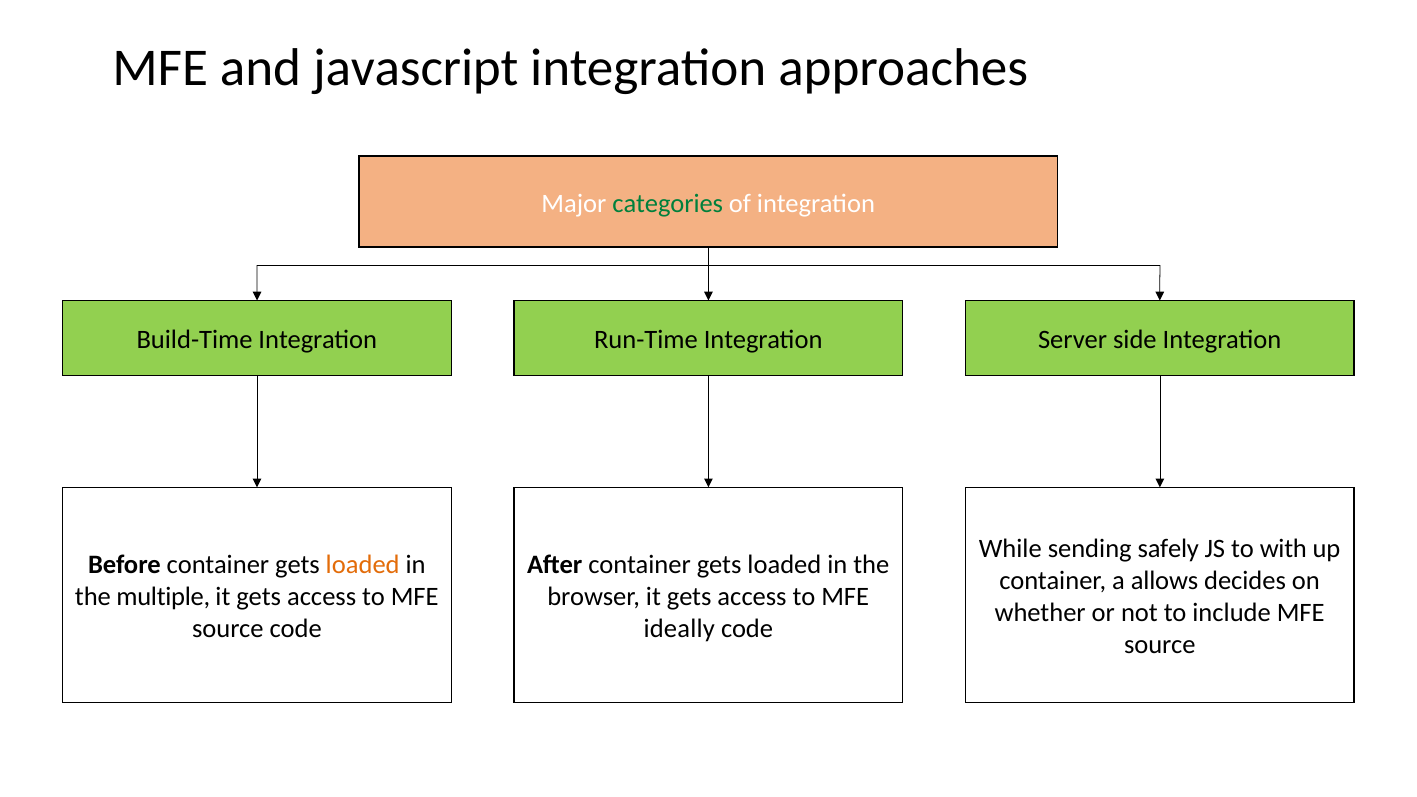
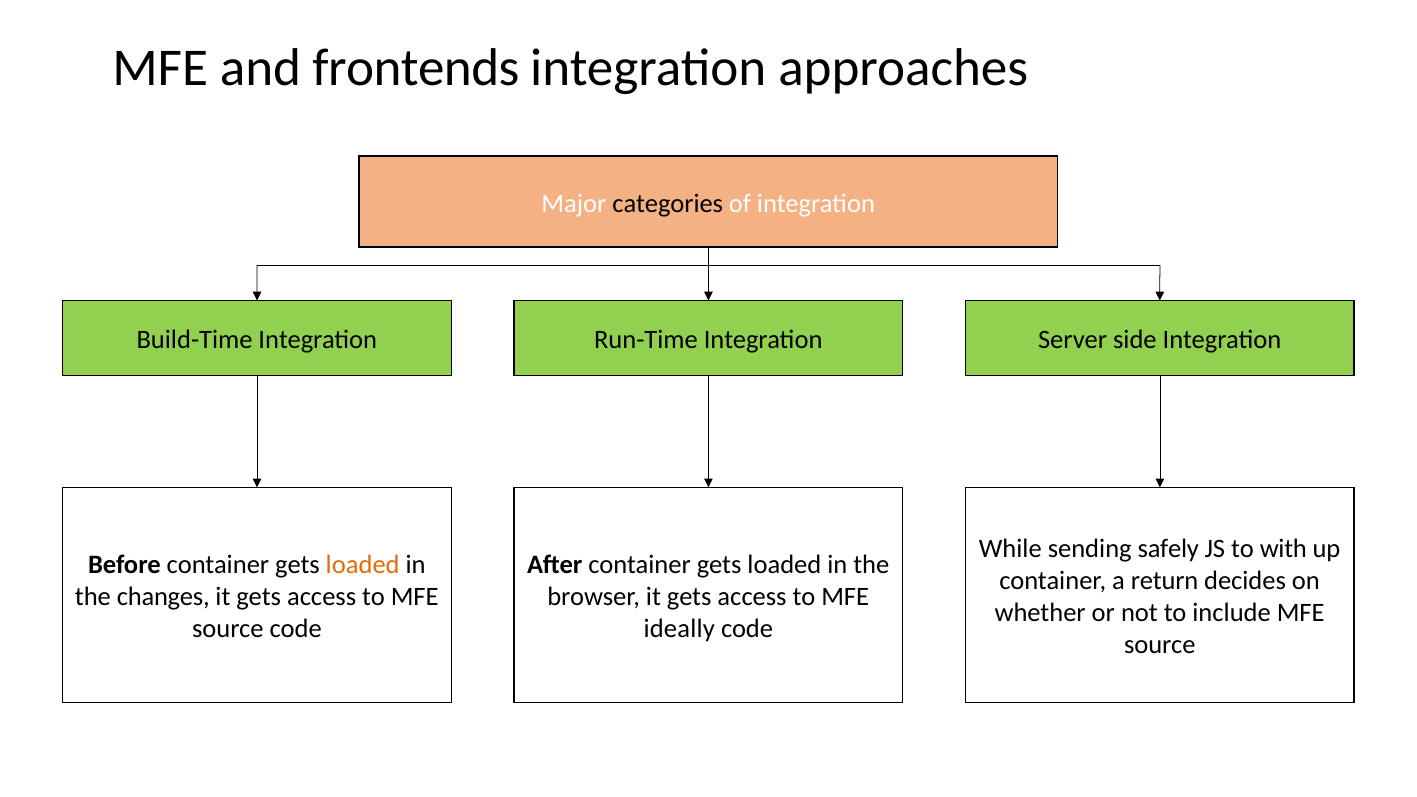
javascript: javascript -> frontends
categories colour: green -> black
allows: allows -> return
multiple: multiple -> changes
